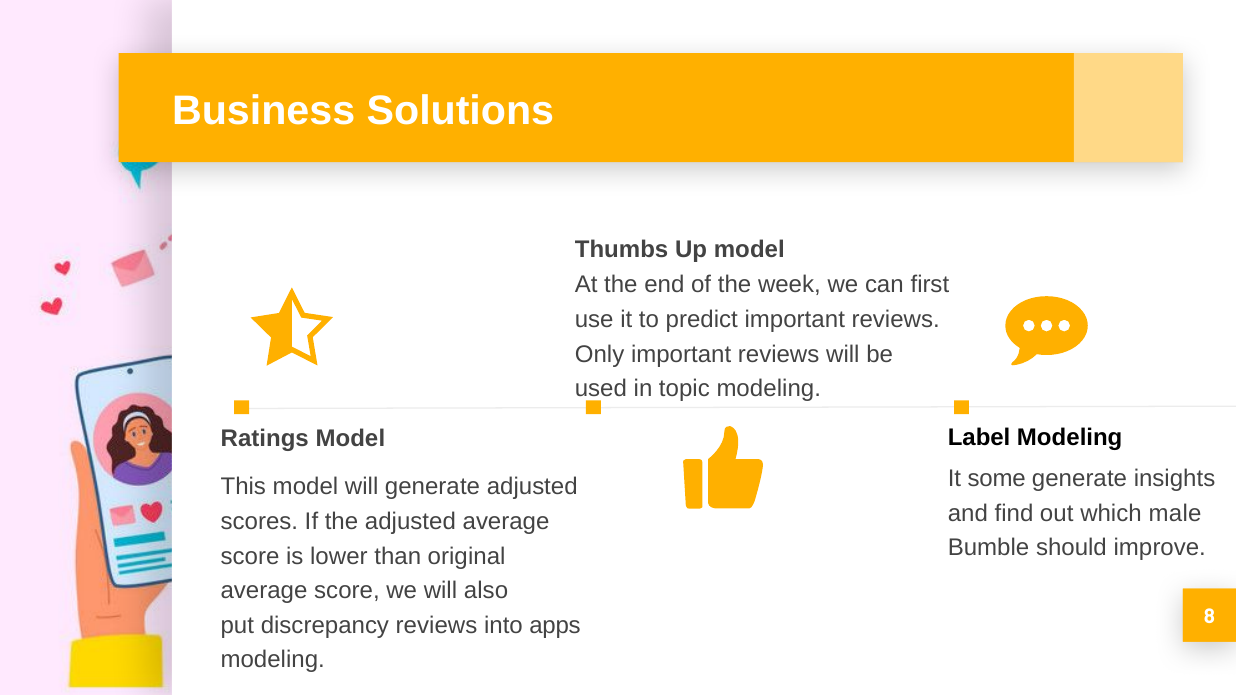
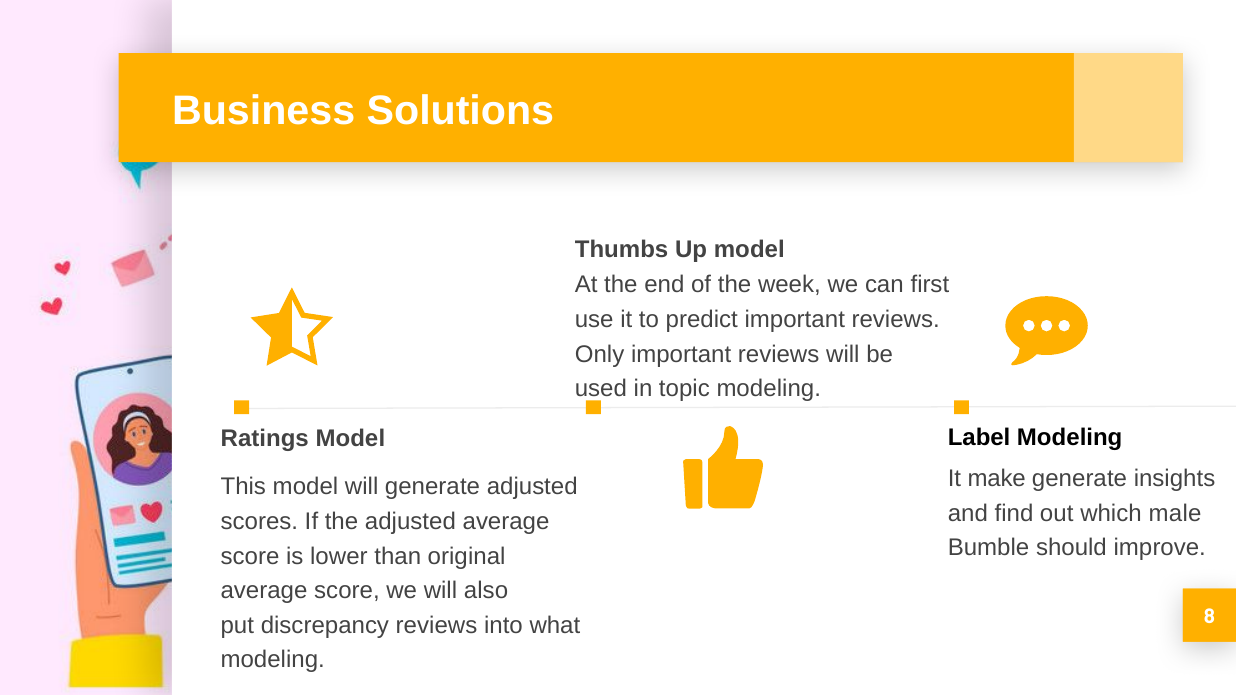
some: some -> make
apps: apps -> what
